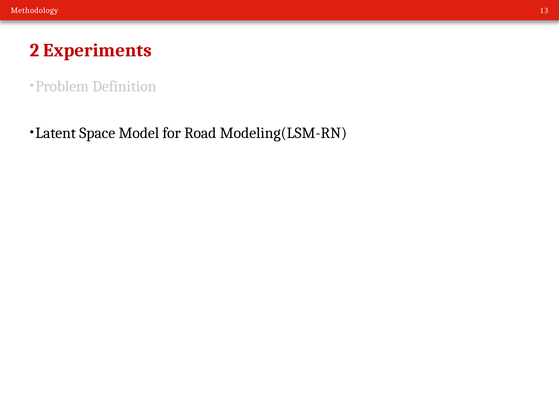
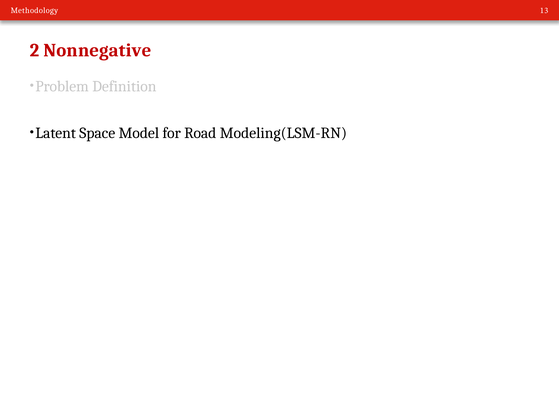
Experiments: Experiments -> Nonnegative
